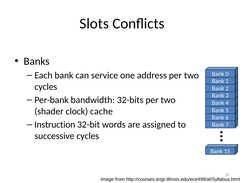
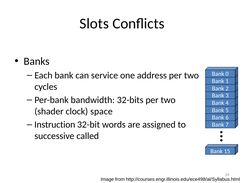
cache: cache -> space
successive cycles: cycles -> called
